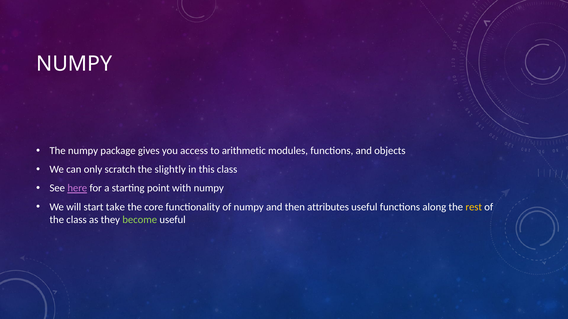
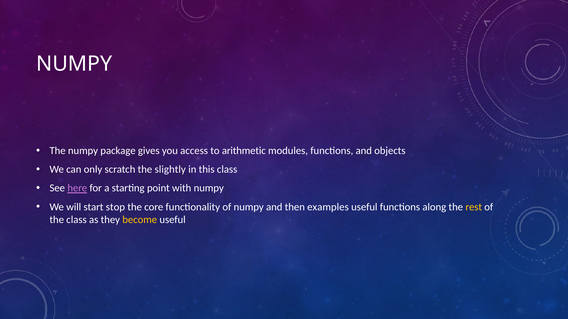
take: take -> stop
attributes: attributes -> examples
become colour: light green -> yellow
